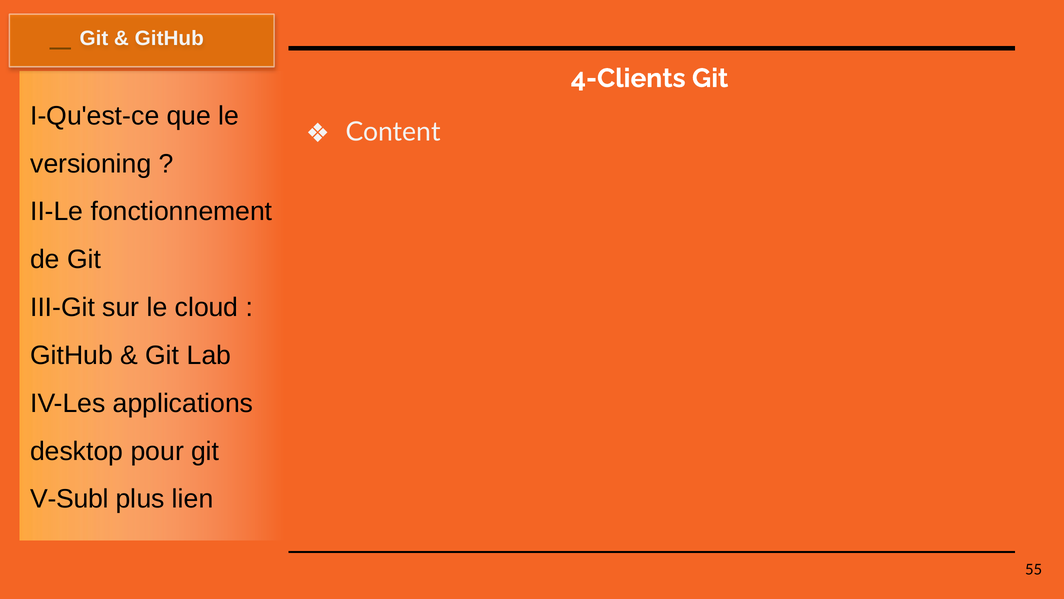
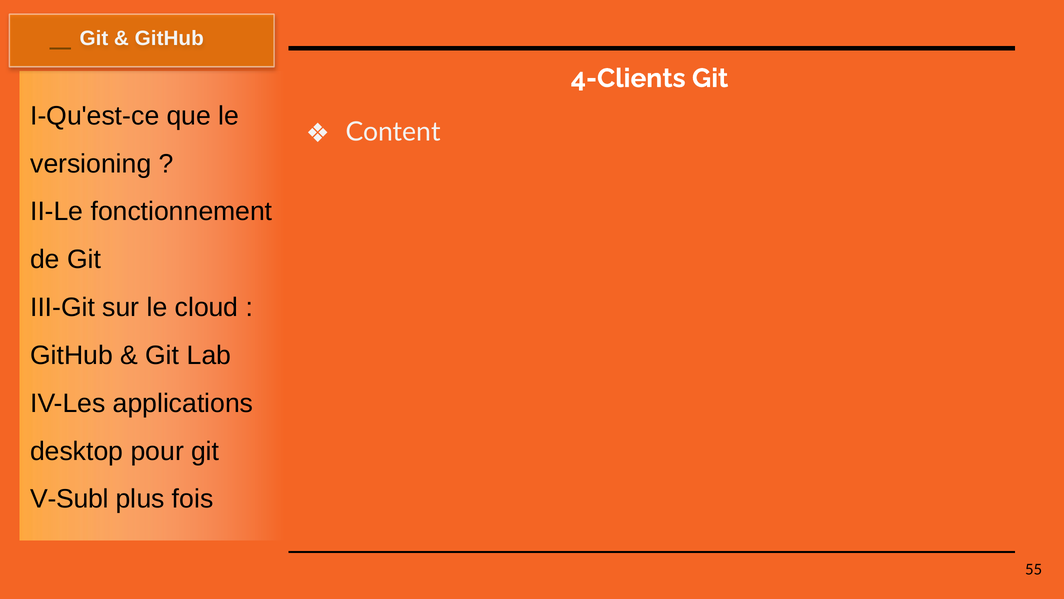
lien: lien -> fois
